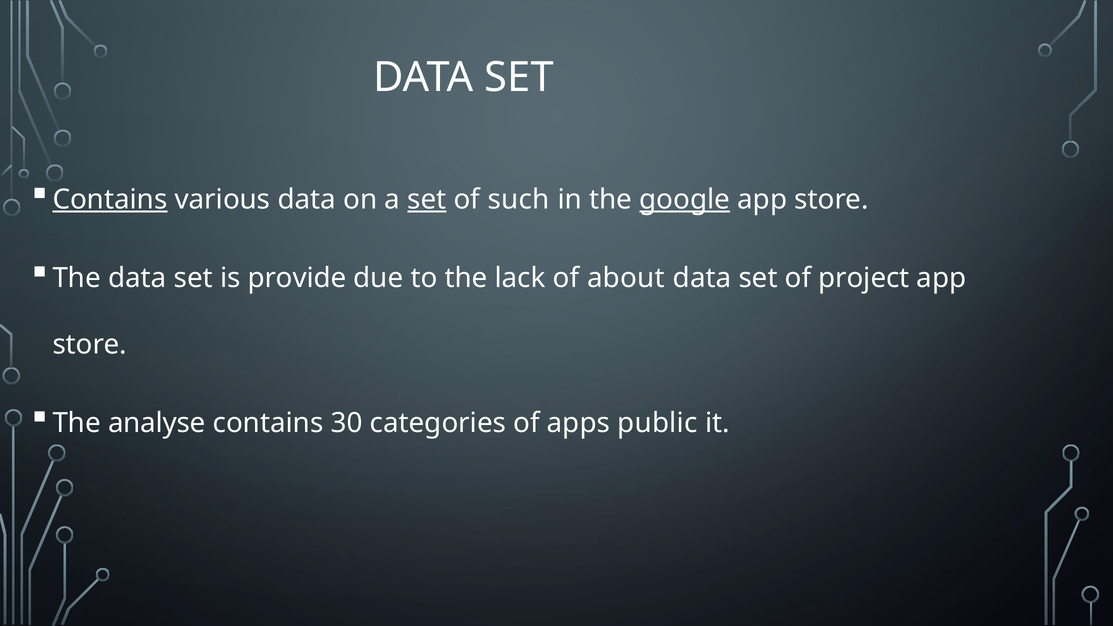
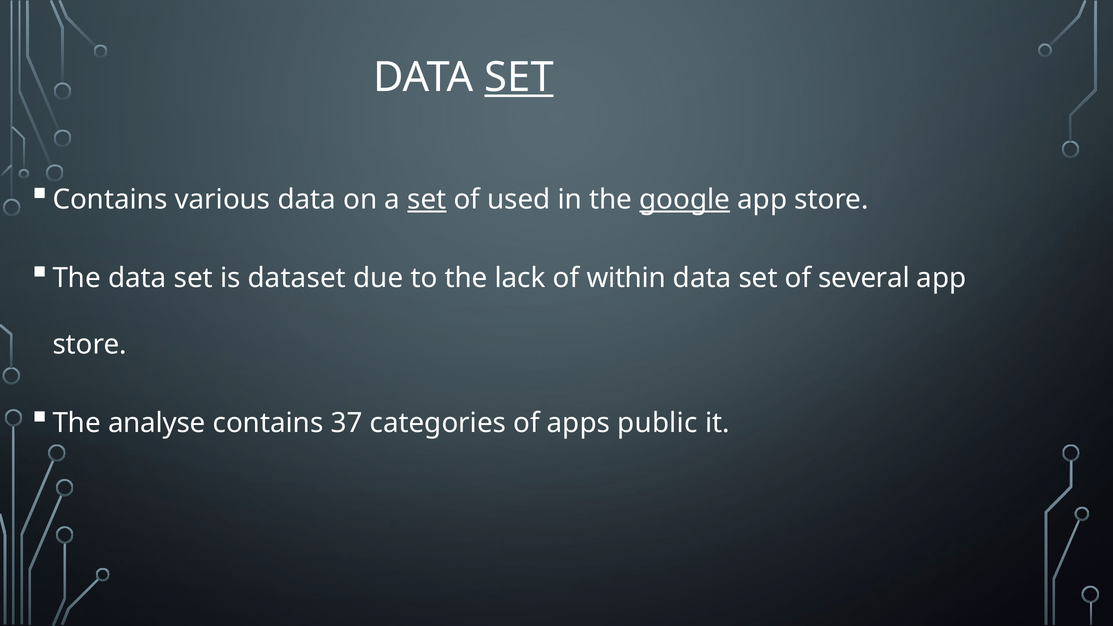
SET at (519, 78) underline: none -> present
Contains at (110, 200) underline: present -> none
such: such -> used
provide: provide -> dataset
about: about -> within
project: project -> several
30: 30 -> 37
